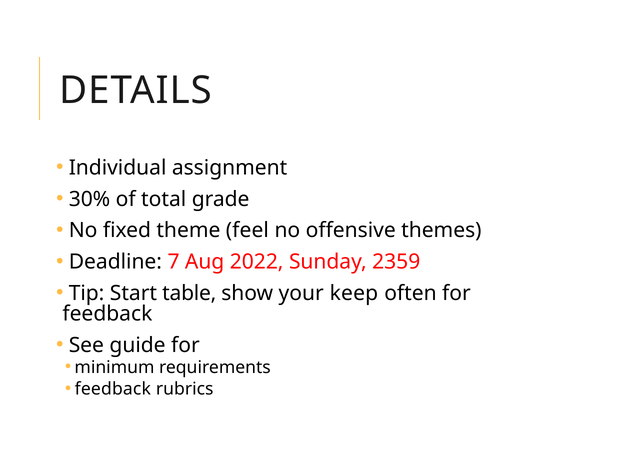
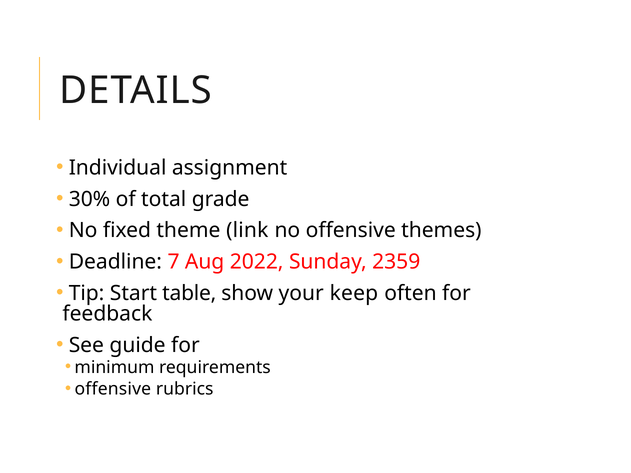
feel: feel -> link
feedback at (113, 389): feedback -> offensive
